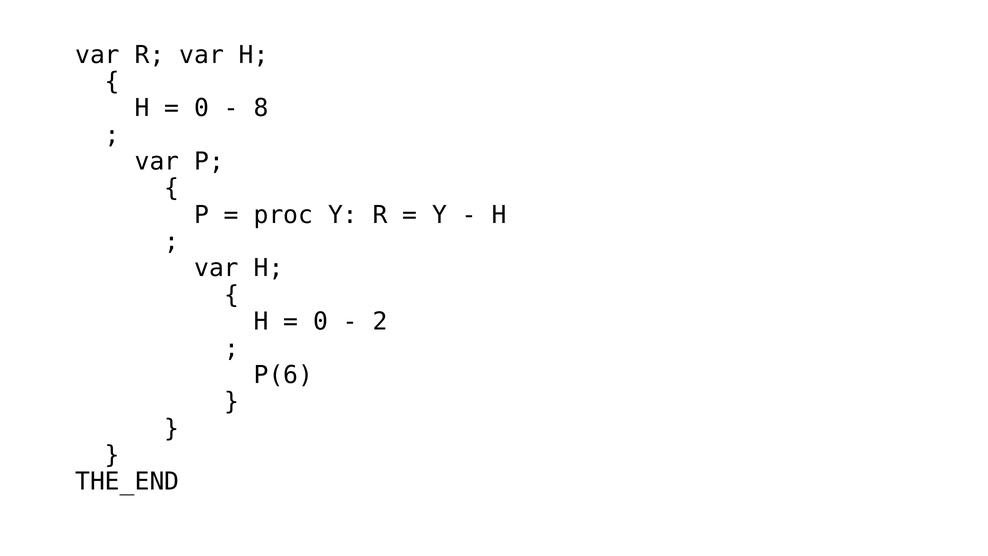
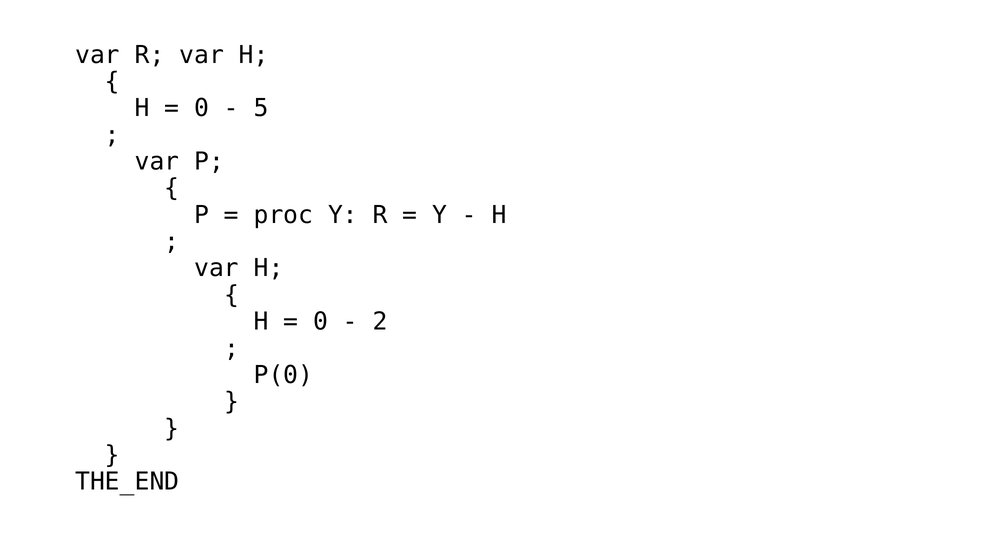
8: 8 -> 5
P(6: P(6 -> P(0
